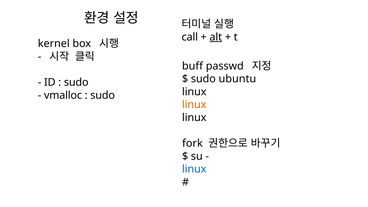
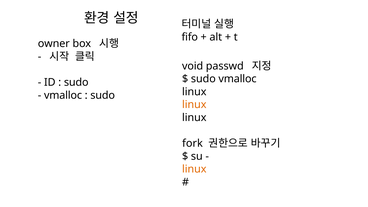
call: call -> fifo
alt underline: present -> none
kernel: kernel -> owner
buff: buff -> void
sudo ubuntu: ubuntu -> vmalloc
linux at (194, 169) colour: blue -> orange
